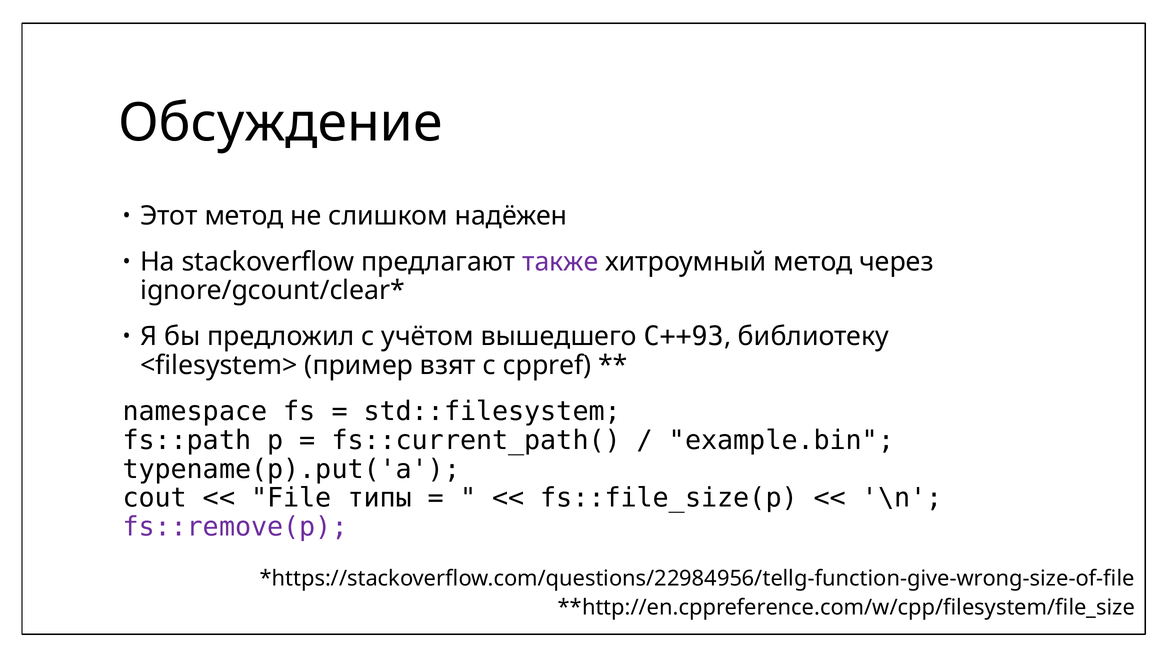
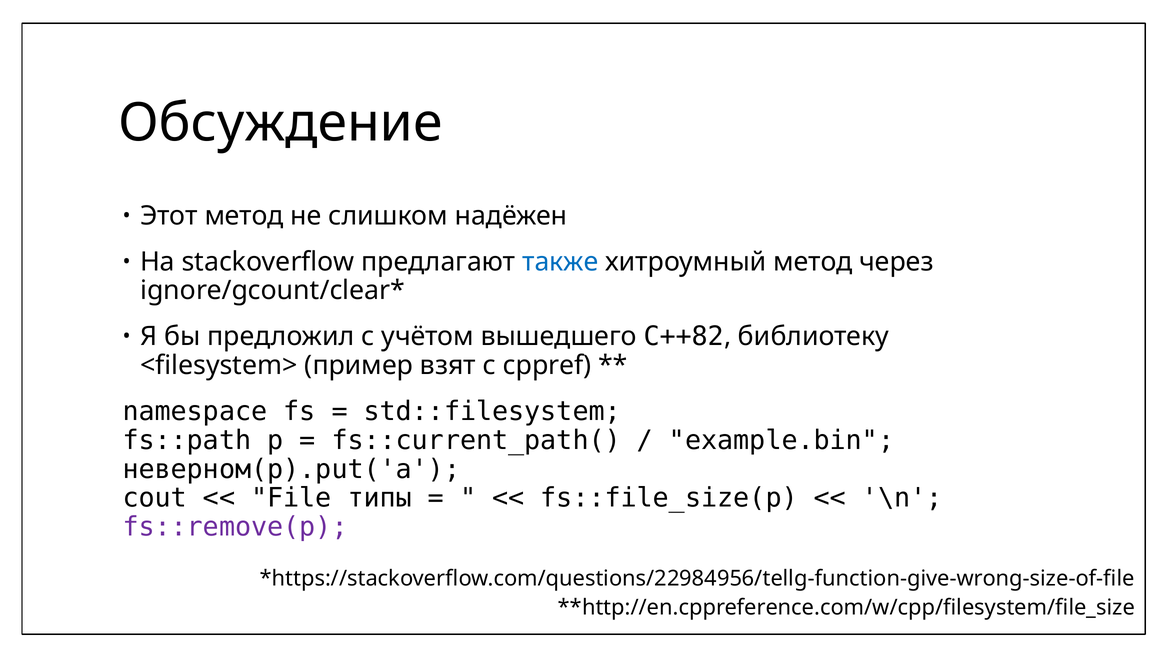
также colour: purple -> blue
C++93: C++93 -> C++82
typename(p).put('a: typename(p).put('a -> неверном(p).put('a
